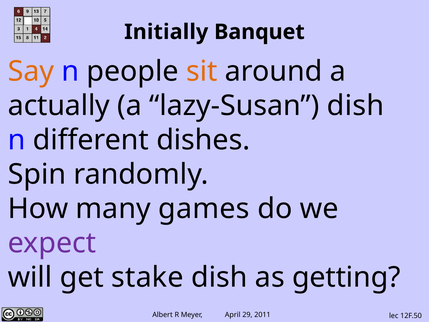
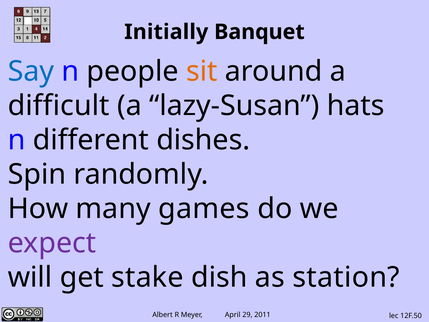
Say colour: orange -> blue
actually: actually -> difficult
lazy-Susan dish: dish -> hats
getting: getting -> station
